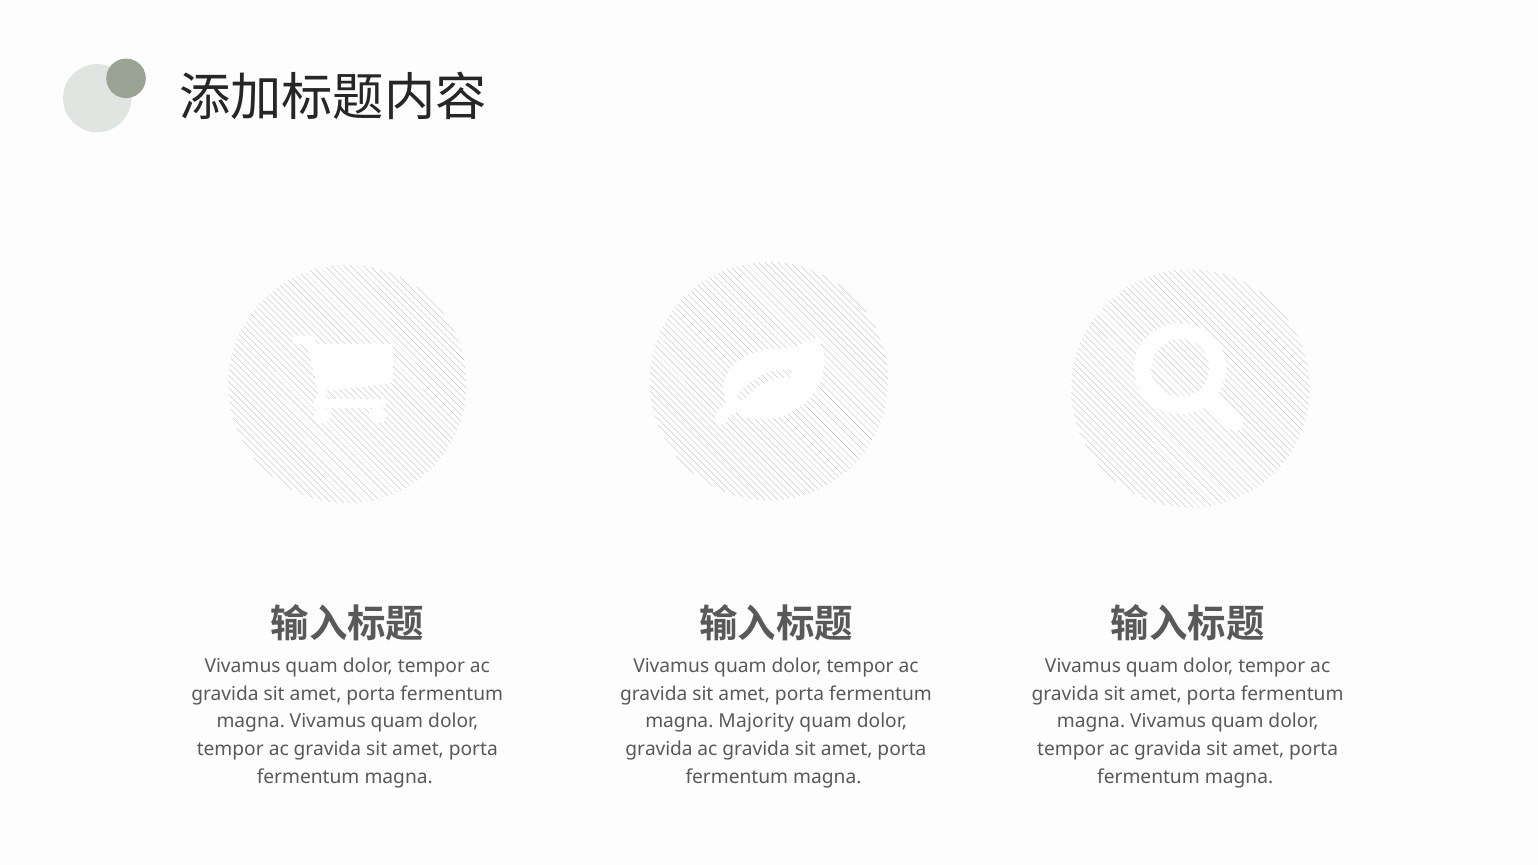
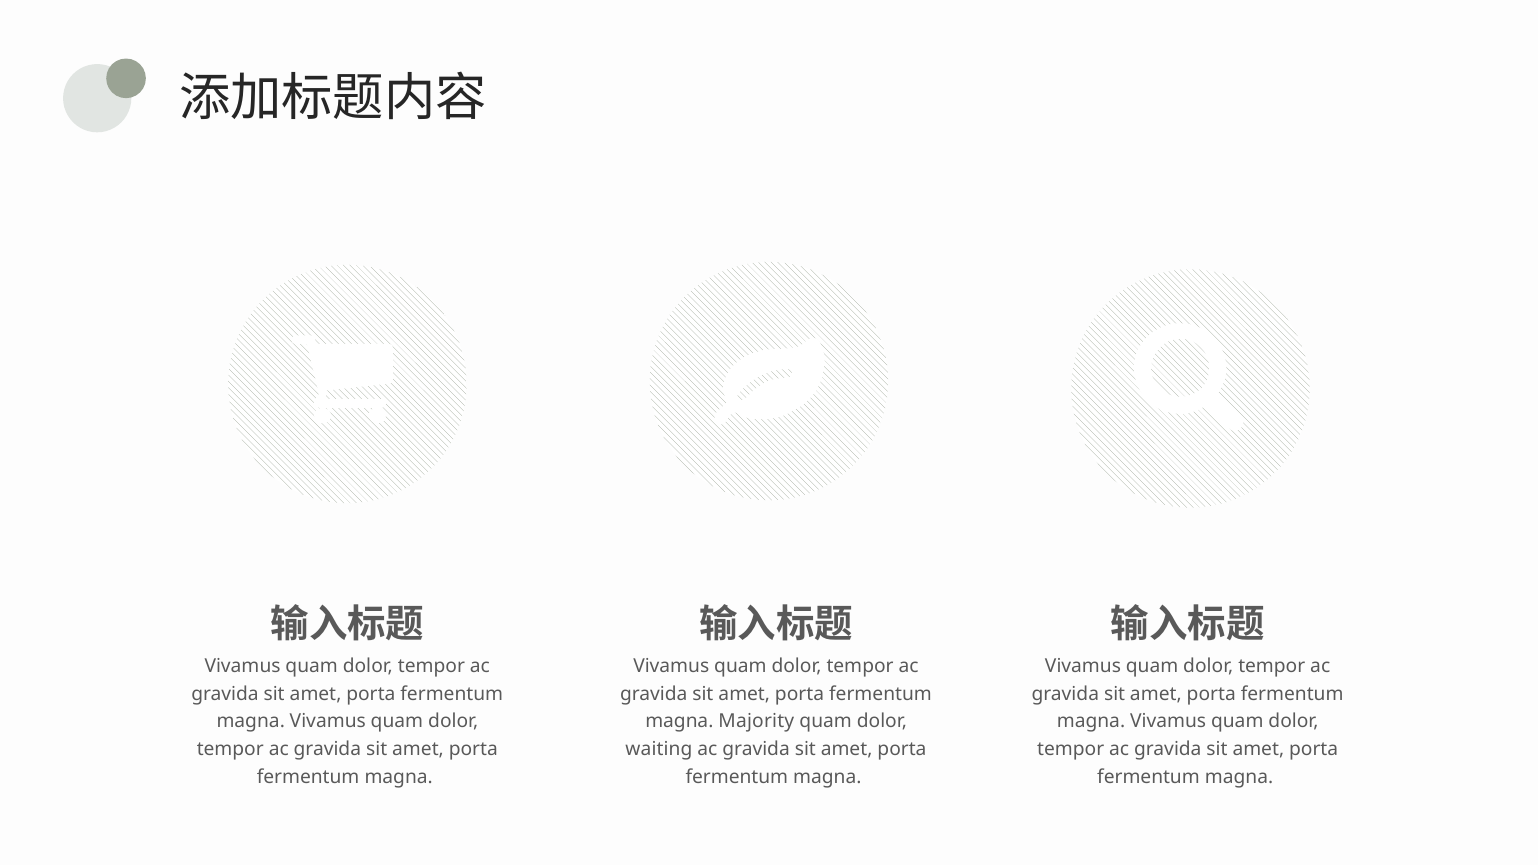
gravida at (659, 749): gravida -> waiting
